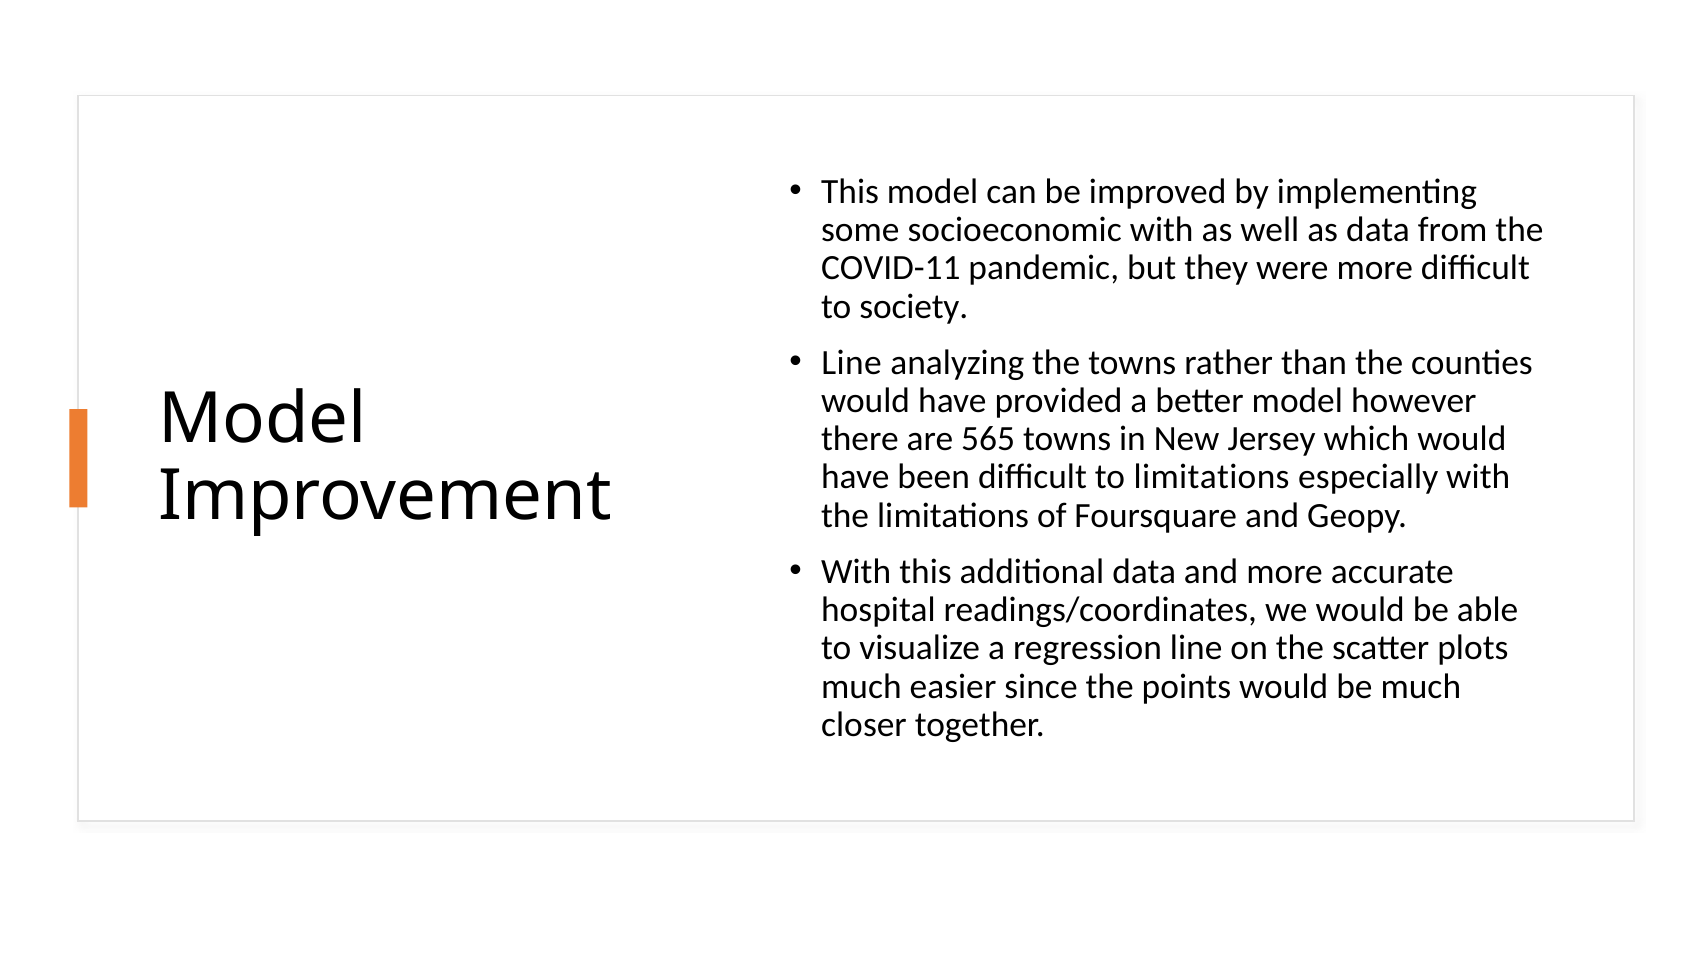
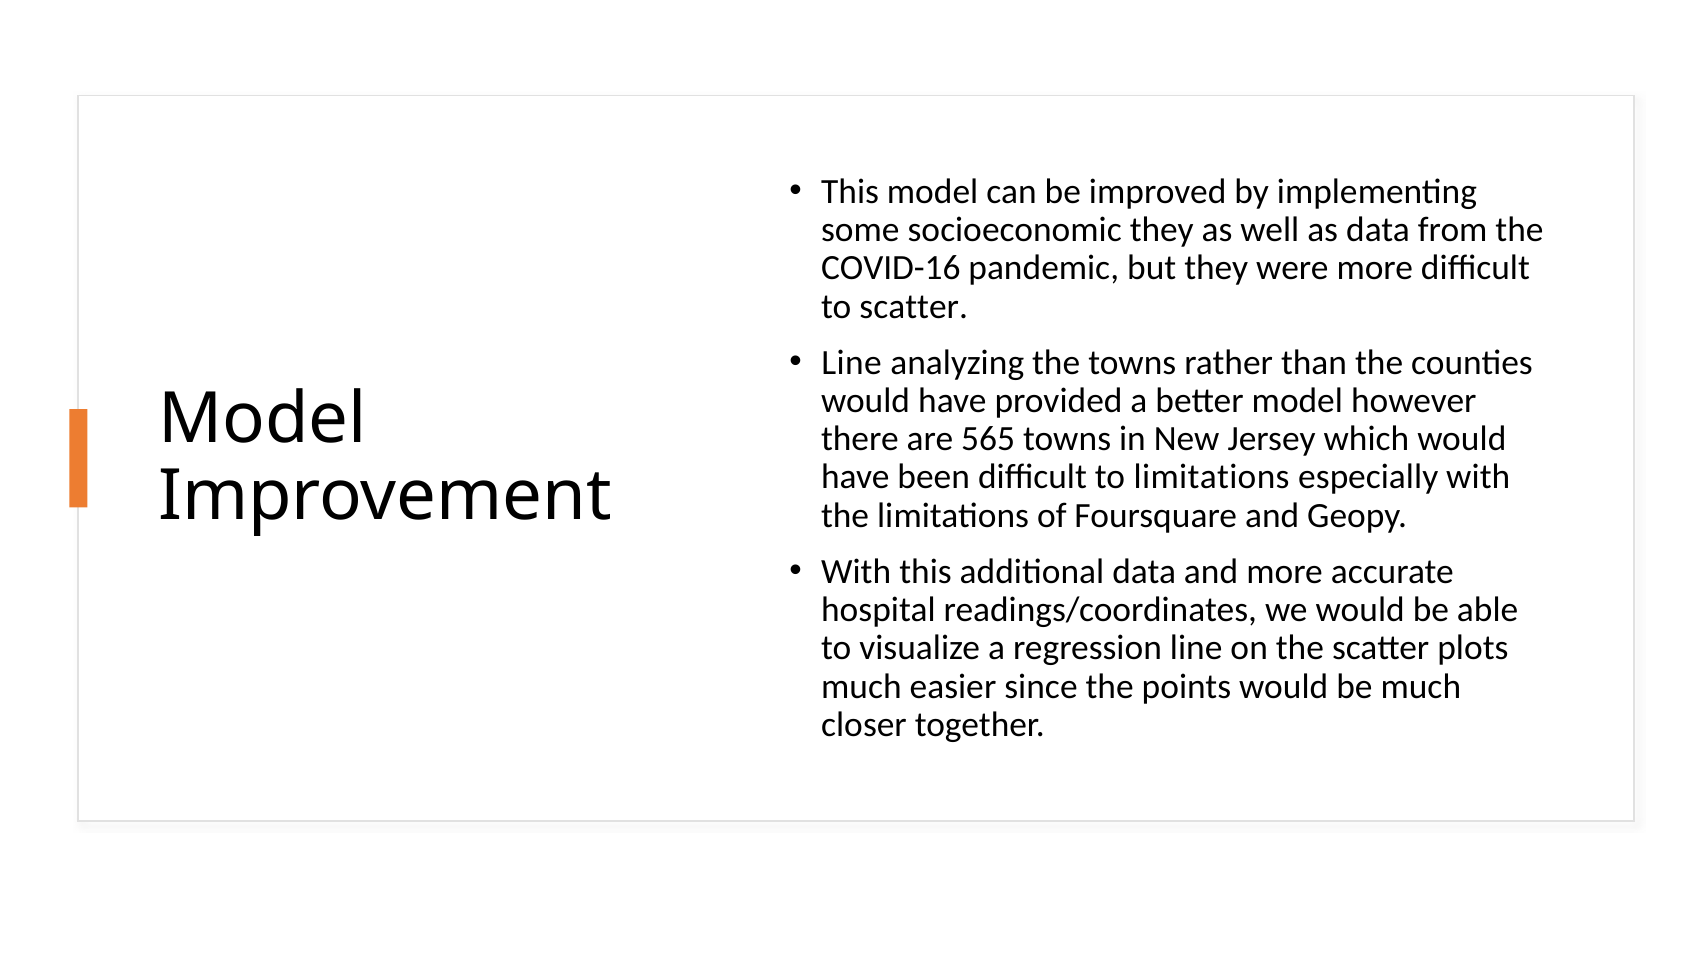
socioeconomic with: with -> they
COVID-11: COVID-11 -> COVID-16
to society: society -> scatter
